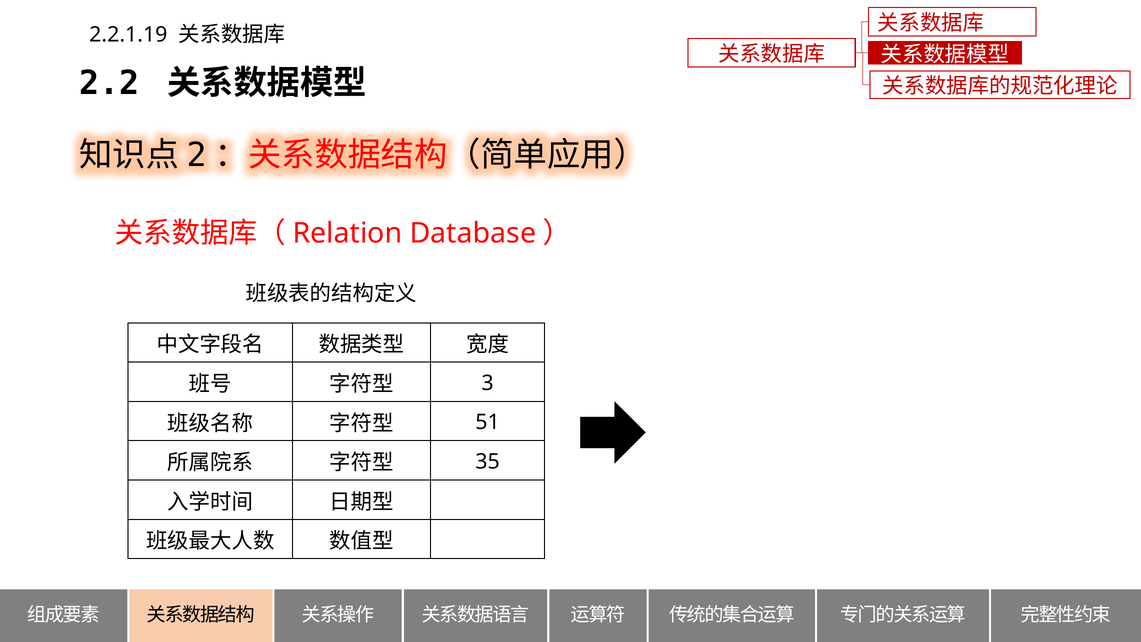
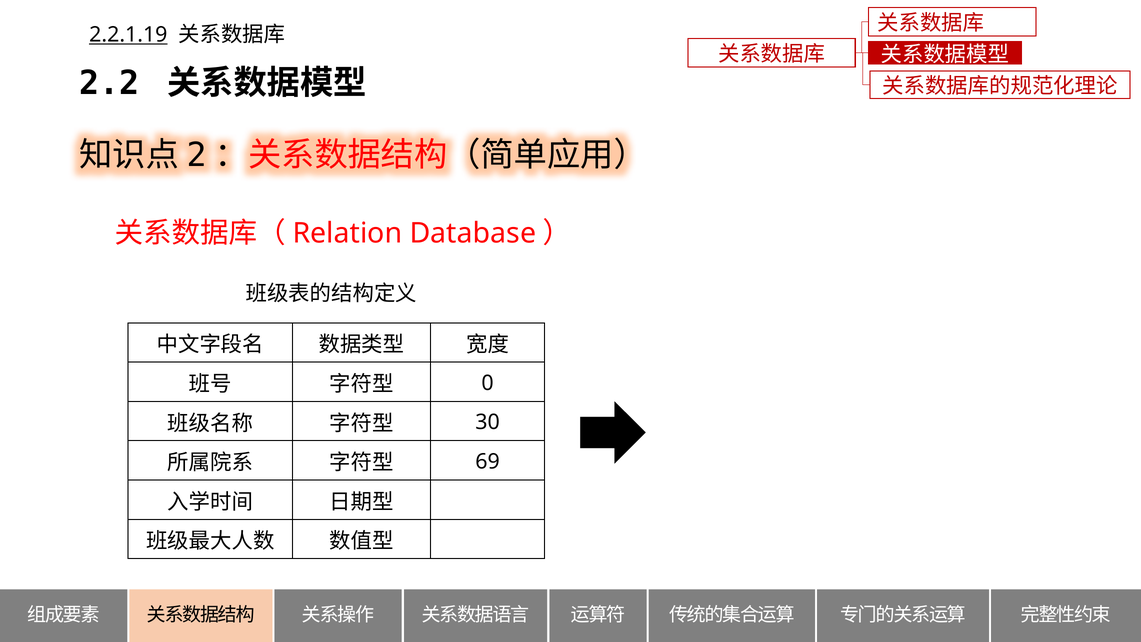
2.2.1.19 underline: none -> present
3: 3 -> 0
51: 51 -> 30
35: 35 -> 69
